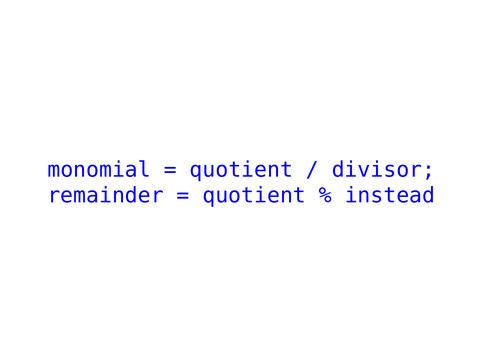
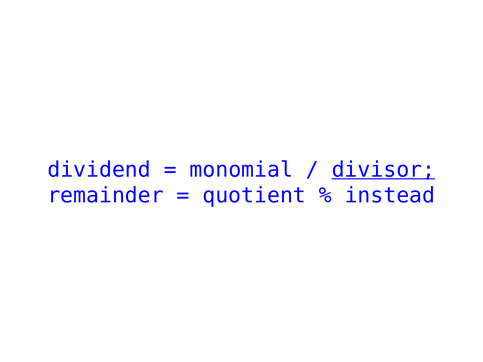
monomial: monomial -> dividend
quotient at (241, 170): quotient -> monomial
divisor underline: none -> present
